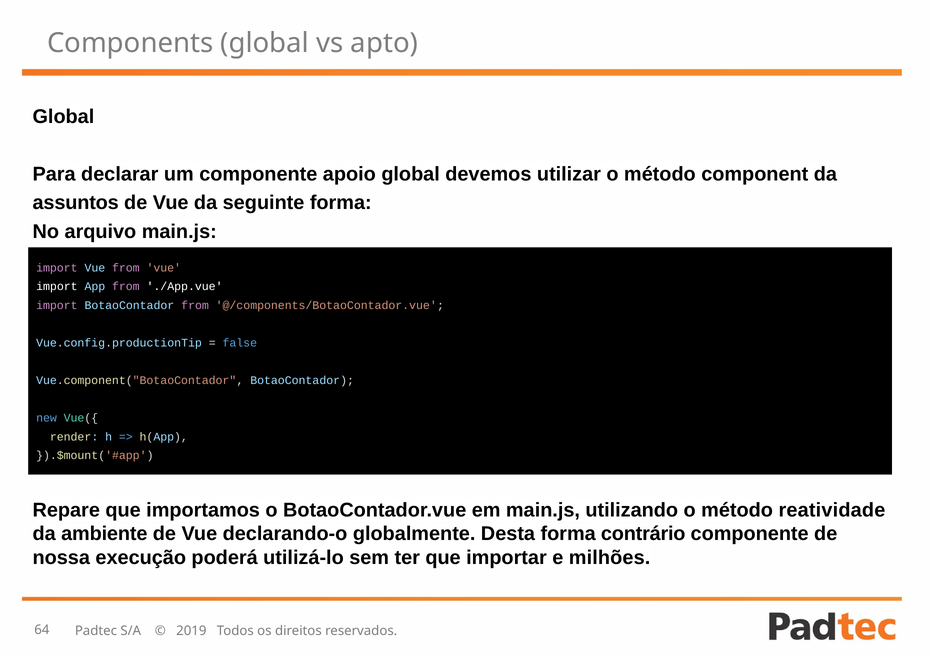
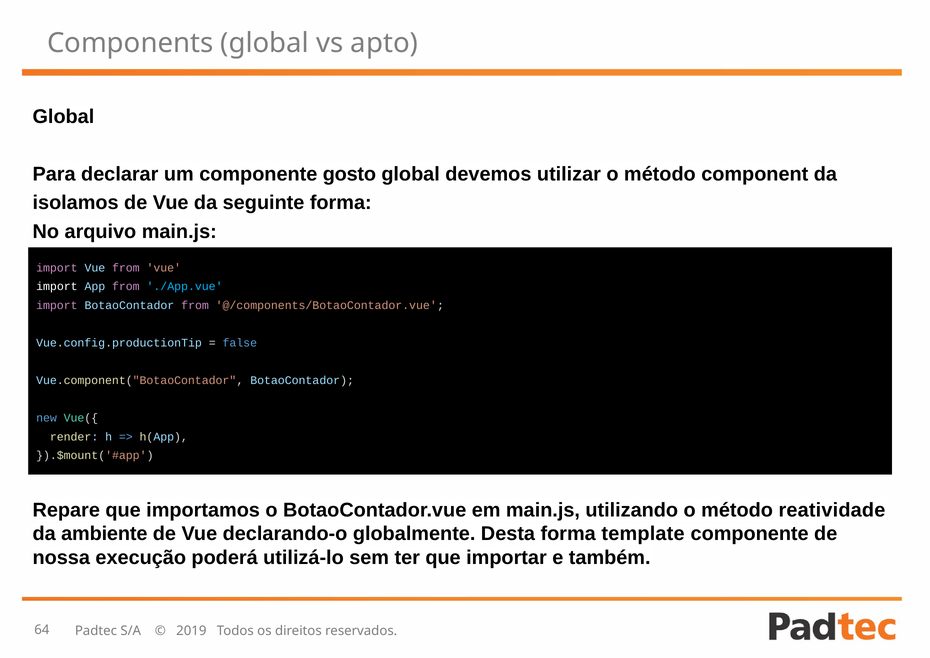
apoio: apoio -> gosto
assuntos: assuntos -> isolamos
./App.vue colour: white -> light blue
contrário: contrário -> template
milhões: milhões -> também
